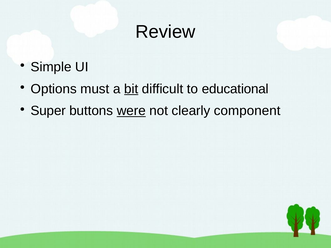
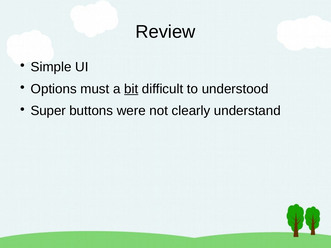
educational: educational -> understood
were underline: present -> none
component: component -> understand
